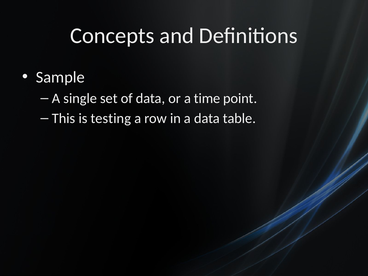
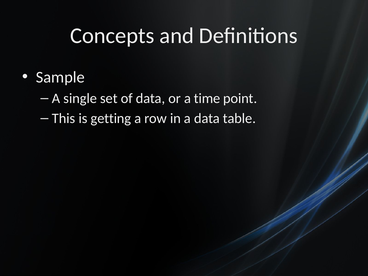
testing: testing -> getting
